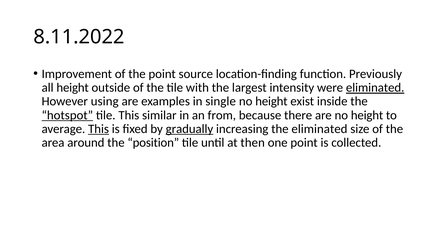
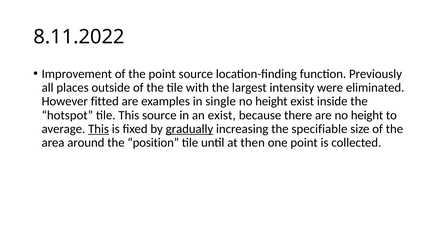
all height: height -> places
eliminated at (375, 88) underline: present -> none
using: using -> fitted
hotspot underline: present -> none
This similar: similar -> source
an from: from -> exist
the eliminated: eliminated -> specifiable
